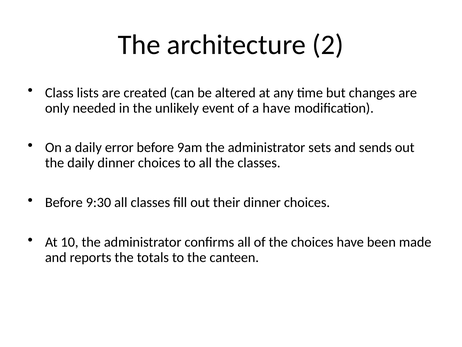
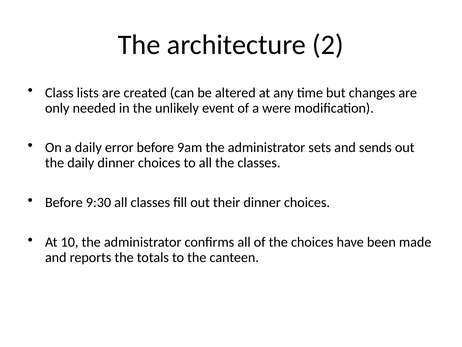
a have: have -> were
